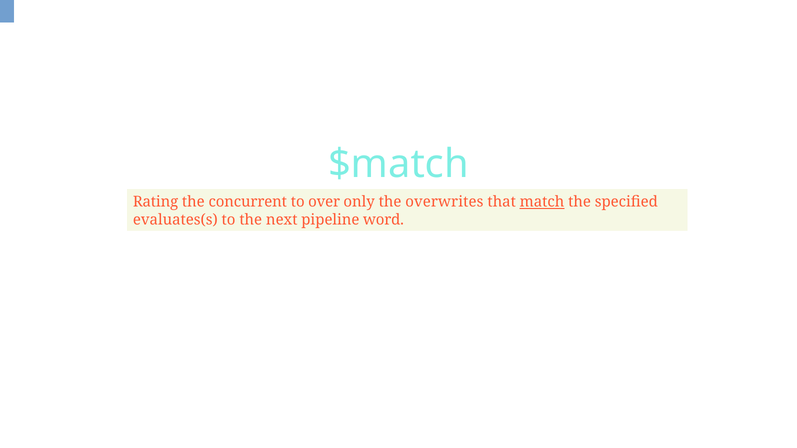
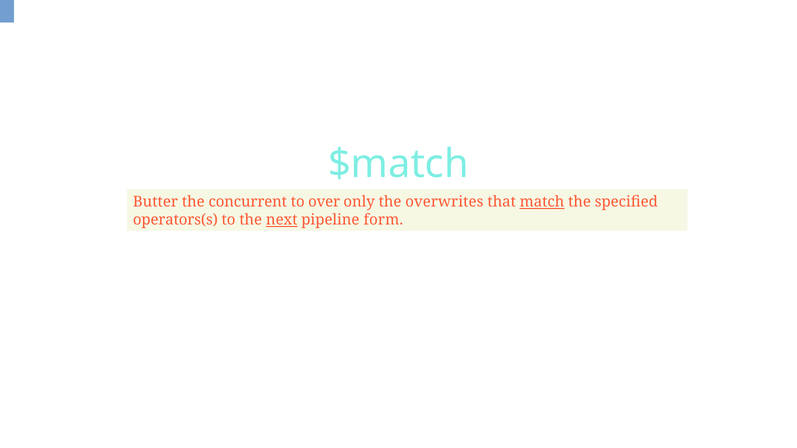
Rating: Rating -> Butter
evaluates(s: evaluates(s -> operators(s
next underline: none -> present
word: word -> form
